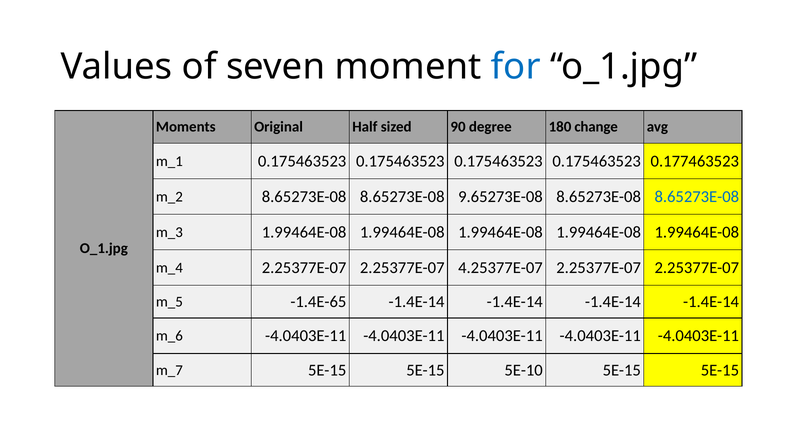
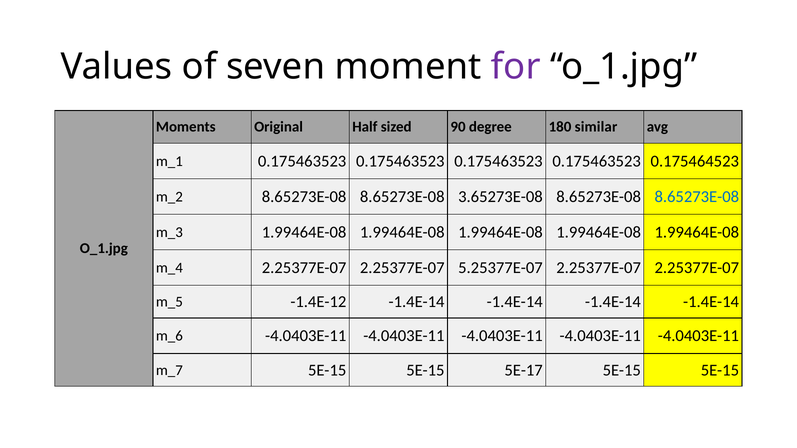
for colour: blue -> purple
change: change -> similar
0.177463523: 0.177463523 -> 0.175464523
9.65273E-08: 9.65273E-08 -> 3.65273E-08
4.25377E-07: 4.25377E-07 -> 5.25377E-07
-1.4E-65: -1.4E-65 -> -1.4E-12
5E-10: 5E-10 -> 5E-17
